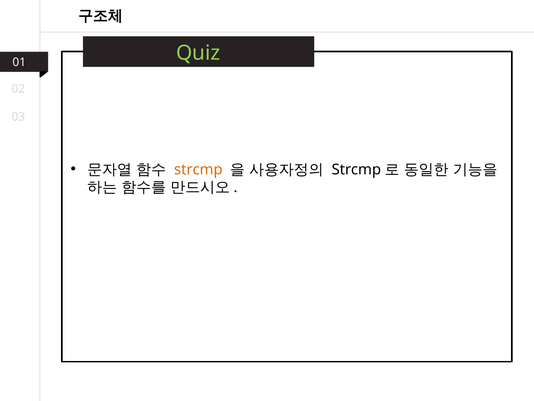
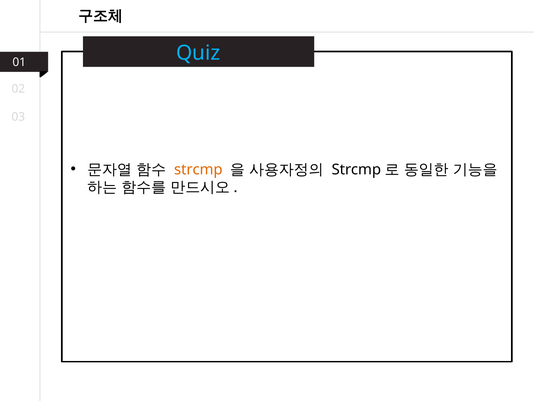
Quiz colour: light green -> light blue
